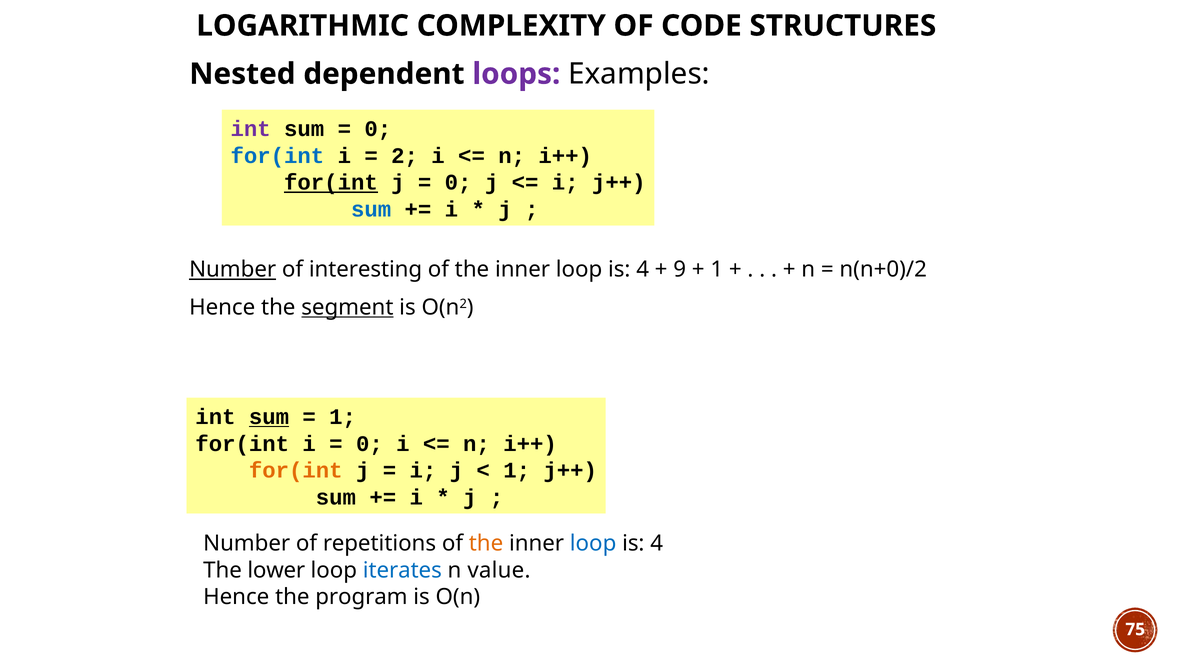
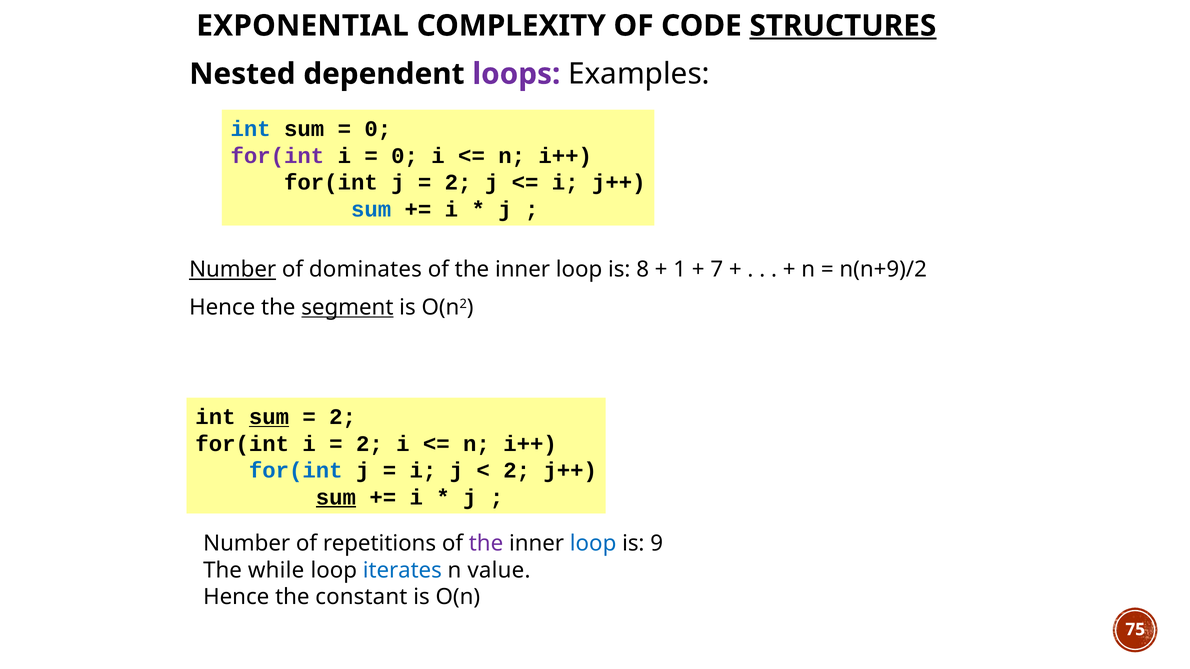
LOGARITHMIC: LOGARITHMIC -> EXPONENTIAL
STRUCTURES underline: none -> present
int at (251, 129) colour: purple -> blue
for(int at (277, 156) colour: blue -> purple
2 at (405, 156): 2 -> 0
for(int at (331, 183) underline: present -> none
0 at (458, 183): 0 -> 2
interesting: interesting -> dominates
4 at (643, 270): 4 -> 8
9: 9 -> 1
1 at (717, 270): 1 -> 7
n(n+0)/2: n(n+0)/2 -> n(n+9)/2
1 at (343, 417): 1 -> 2
0 at (369, 444): 0 -> 2
for(int at (296, 471) colour: orange -> blue
1 at (517, 471): 1 -> 2
sum at (336, 498) underline: none -> present
the at (486, 544) colour: orange -> purple
4 at (657, 544): 4 -> 9
lower: lower -> while
program: program -> constant
